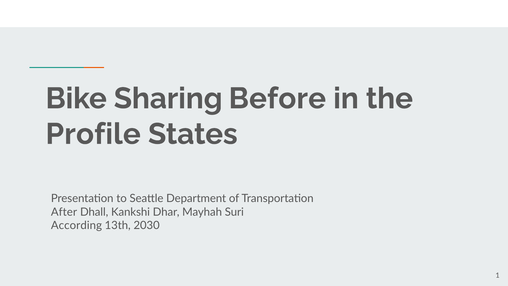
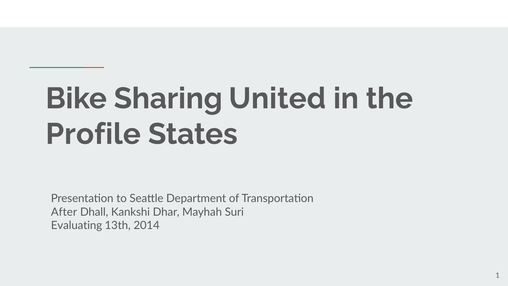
Before: Before -> United
According: According -> Evaluating
2030: 2030 -> 2014
